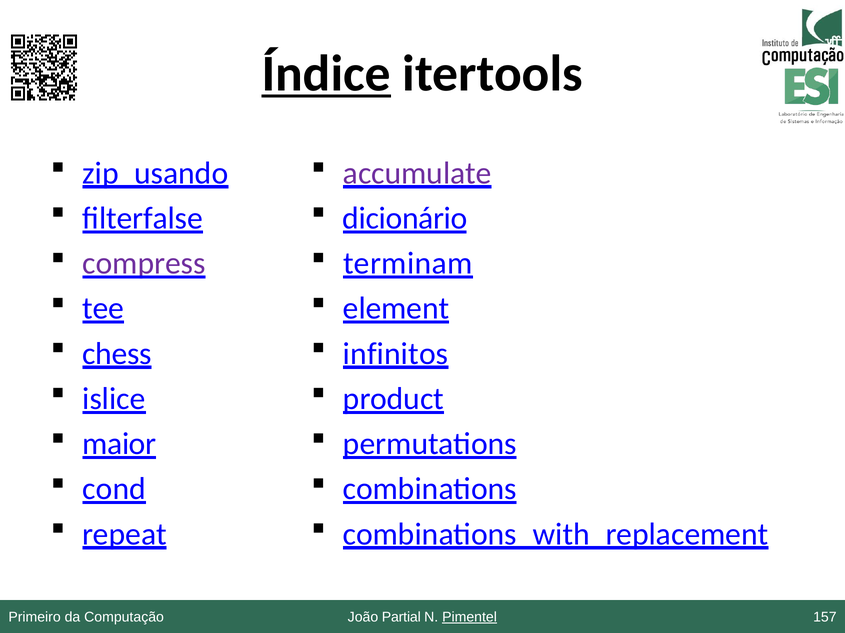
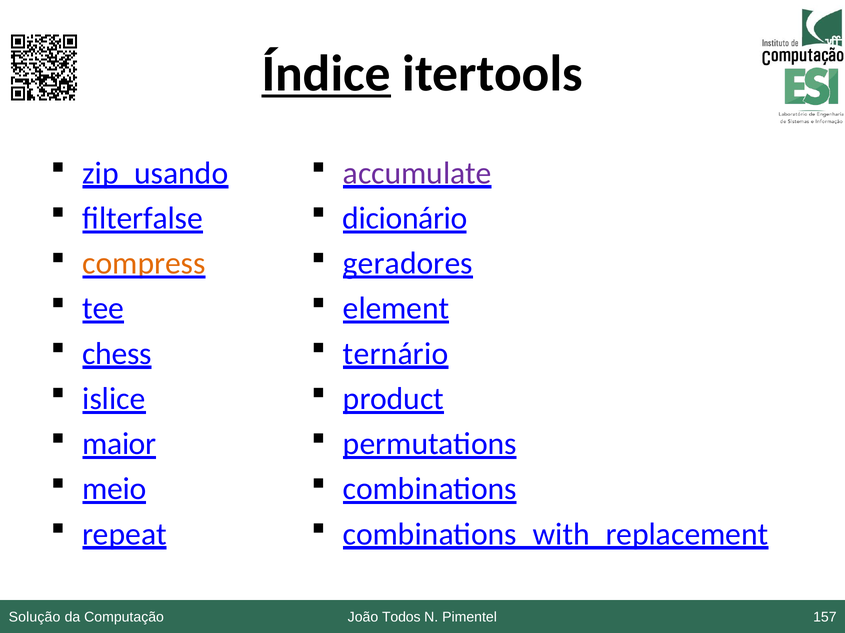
compress colour: purple -> orange
terminam: terminam -> geradores
infinitos: infinitos -> ternário
cond: cond -> meio
Primeiro: Primeiro -> Solução
Partial: Partial -> Todos
Pimentel underline: present -> none
